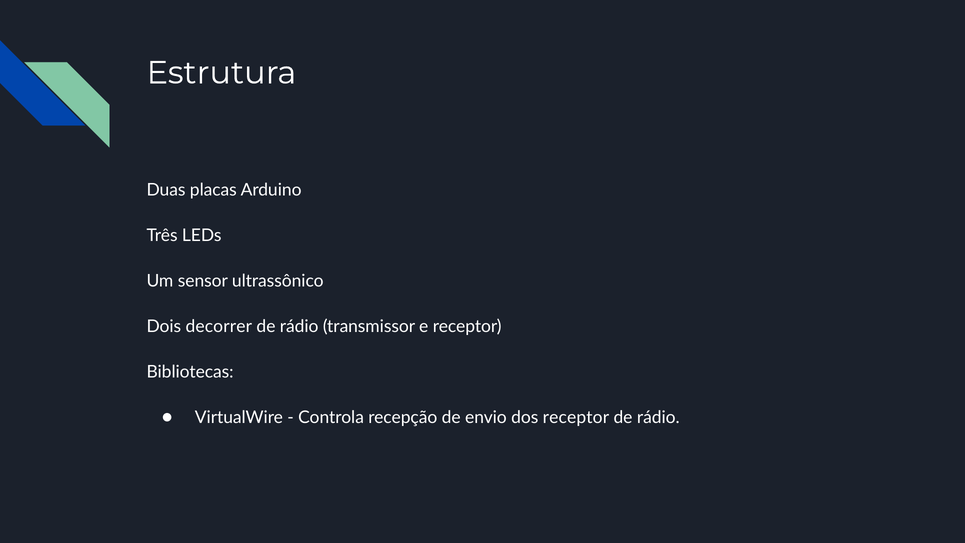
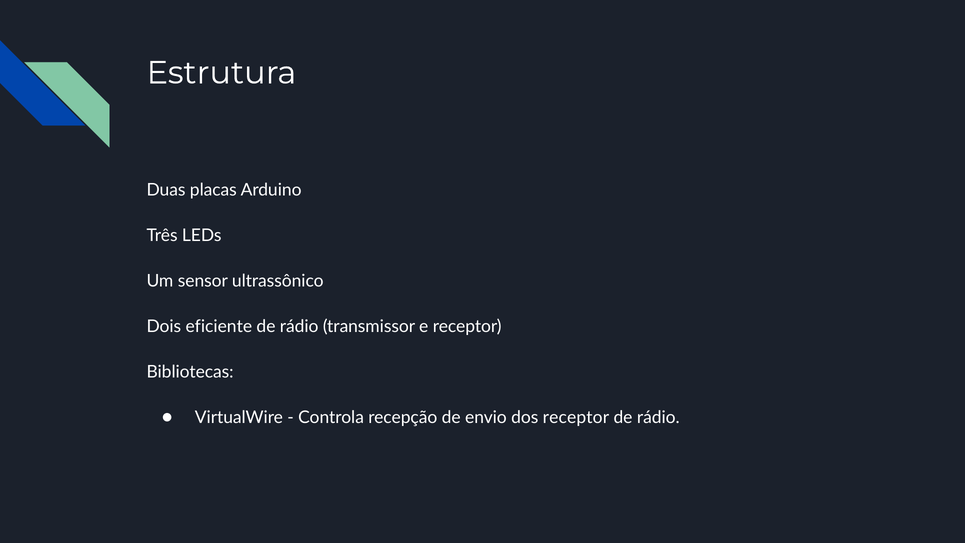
decorrer: decorrer -> eficiente
